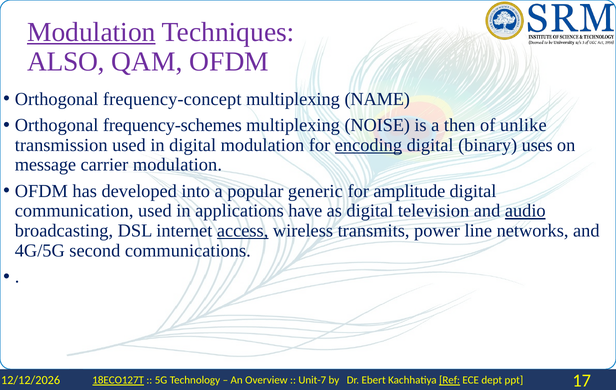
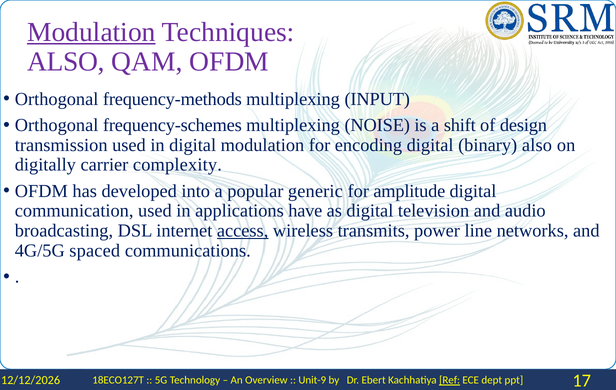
frequency-concept: frequency-concept -> frequency-methods
NAME: NAME -> INPUT
then: then -> shift
unlike: unlike -> design
encoding underline: present -> none
binary uses: uses -> also
message: message -> digitally
carrier modulation: modulation -> complexity
audio underline: present -> none
second: second -> spaced
18ECO127T underline: present -> none
Unit-7: Unit-7 -> Unit-9
